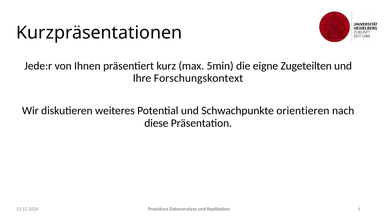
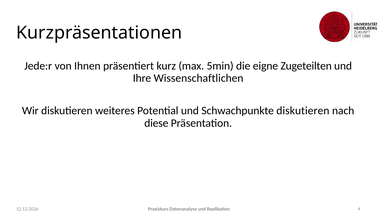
Forschungskontext: Forschungskontext -> Wissenschaftlichen
Schwachpunkte orientieren: orientieren -> diskutieren
